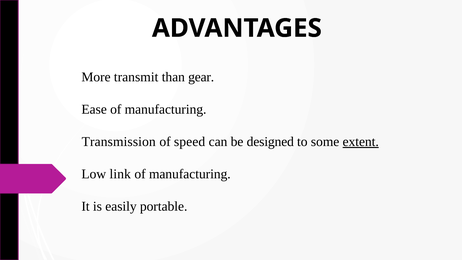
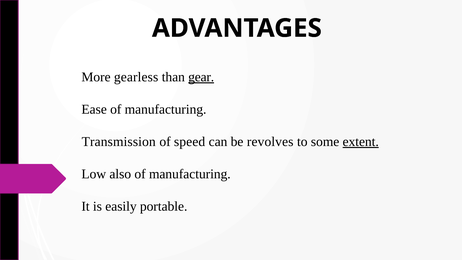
transmit: transmit -> gearless
gear underline: none -> present
designed: designed -> revolves
link: link -> also
